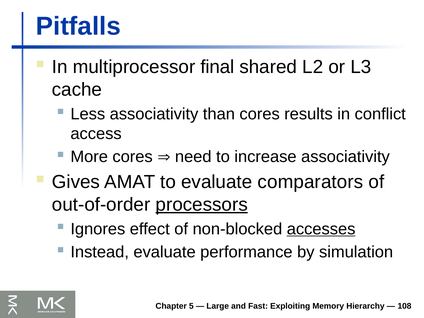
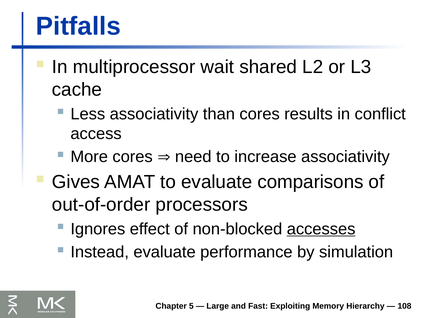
final: final -> wait
comparators: comparators -> comparisons
processors underline: present -> none
